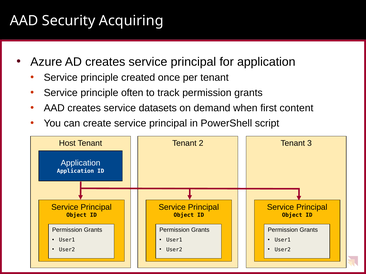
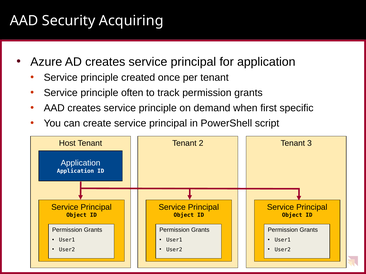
creates service datasets: datasets -> principle
content: content -> specific
